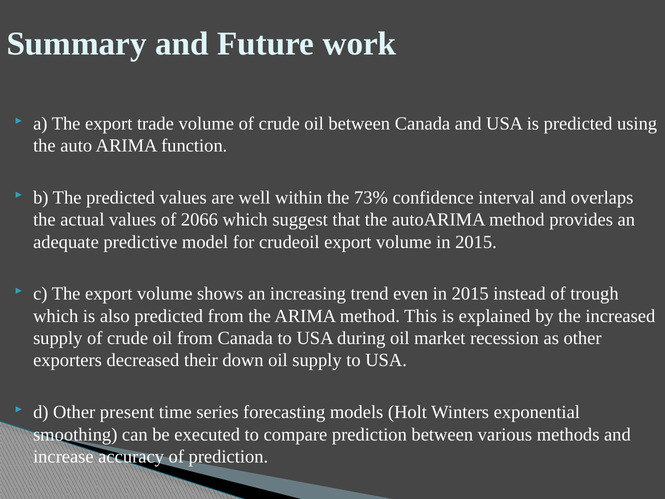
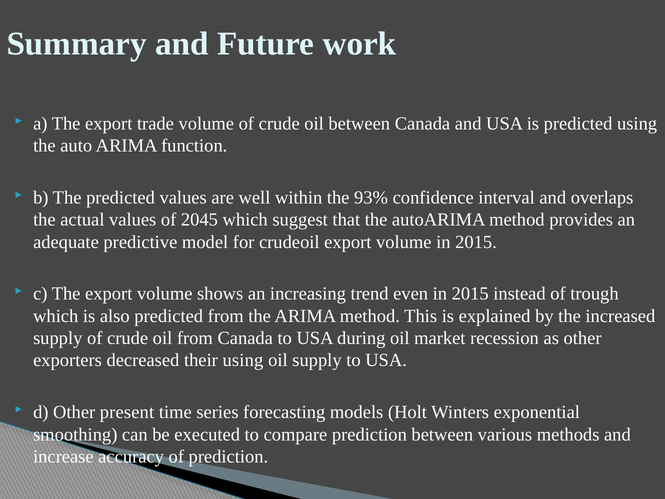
73%: 73% -> 93%
2066: 2066 -> 2045
their down: down -> using
